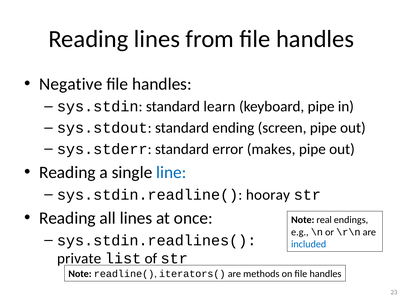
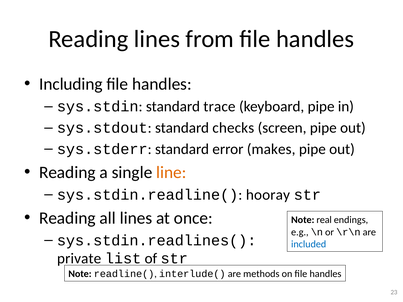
Negative: Negative -> Including
learn: learn -> trace
ending: ending -> checks
line colour: blue -> orange
iterators(: iterators( -> interlude(
